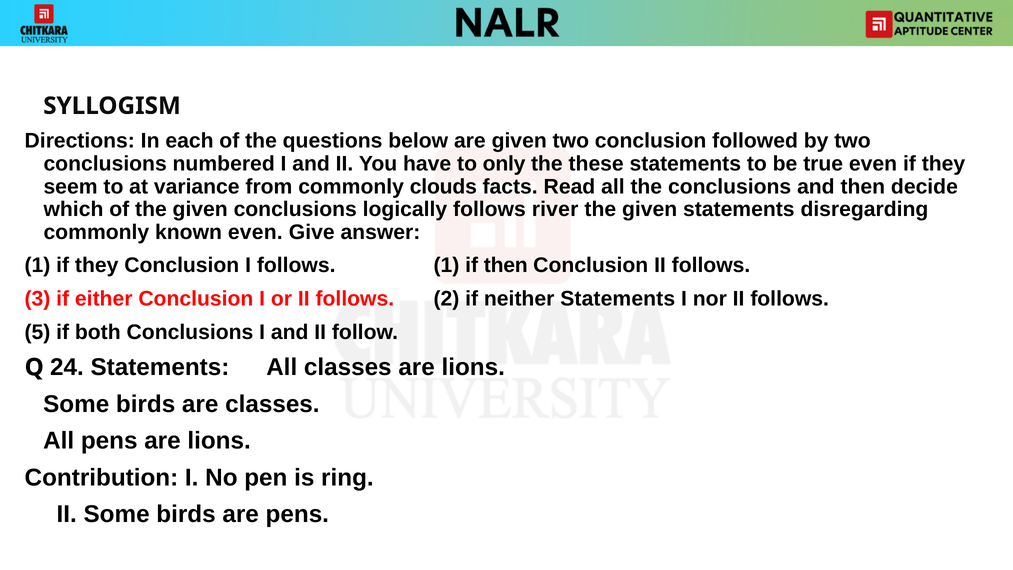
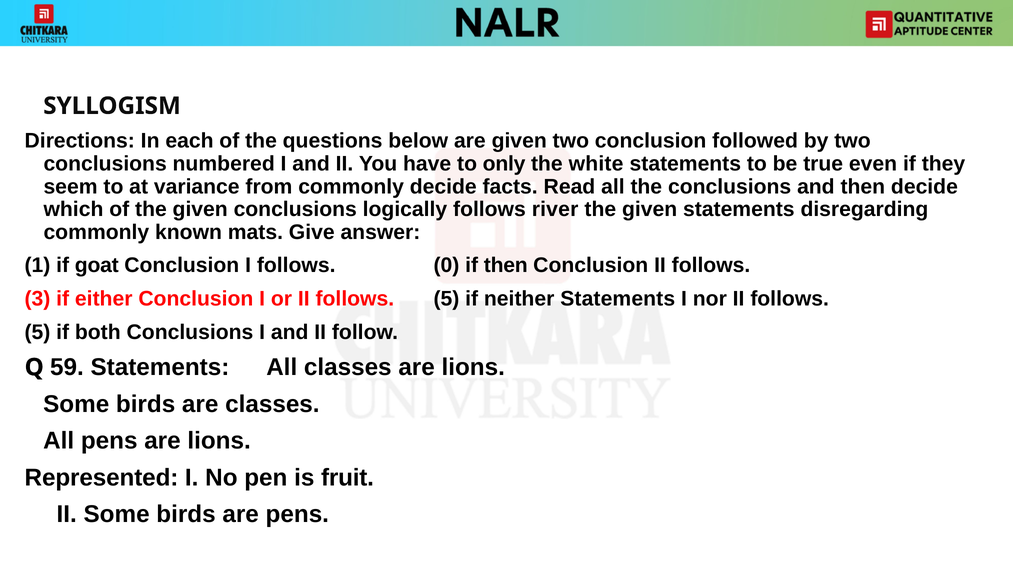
these: these -> white
commonly clouds: clouds -> decide
known even: even -> mats
1 if they: they -> goat
follows 1: 1 -> 0
or II follows 2: 2 -> 5
24: 24 -> 59
Contribution: Contribution -> Represented
ring: ring -> fruit
